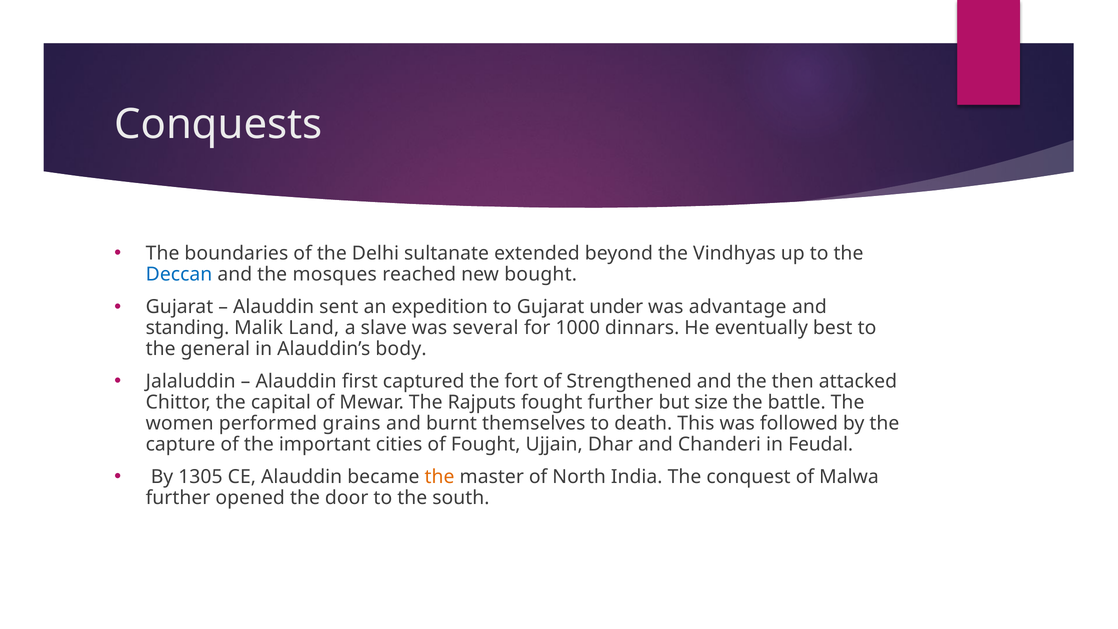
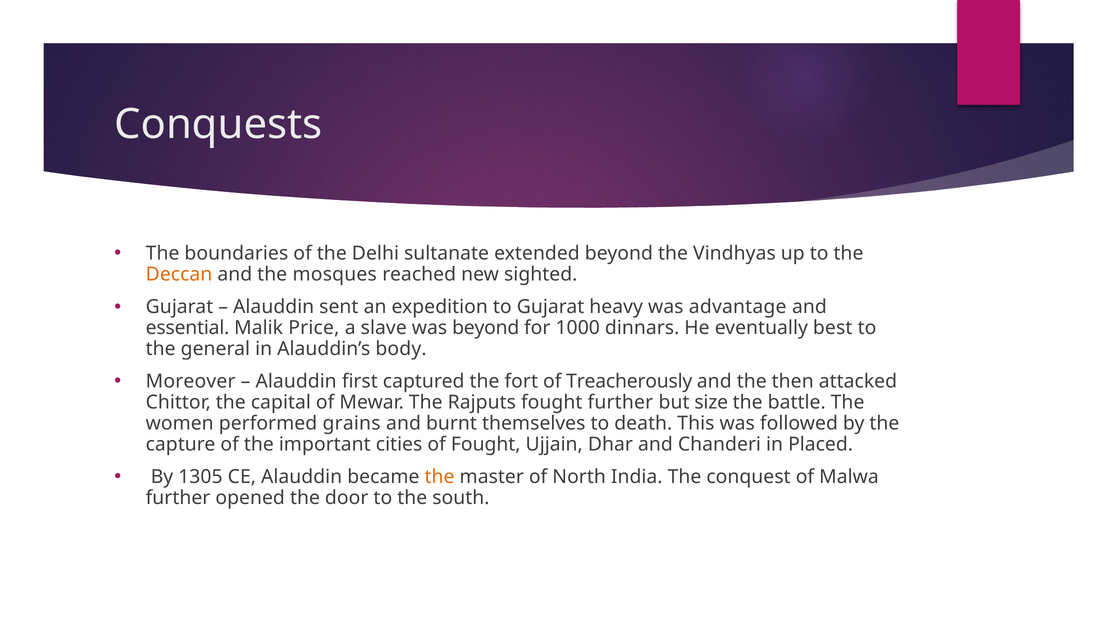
Deccan colour: blue -> orange
bought: bought -> sighted
under: under -> heavy
standing: standing -> essential
Land: Land -> Price
was several: several -> beyond
Jalaluddin: Jalaluddin -> Moreover
Strengthened: Strengthened -> Treacherously
Feudal: Feudal -> Placed
